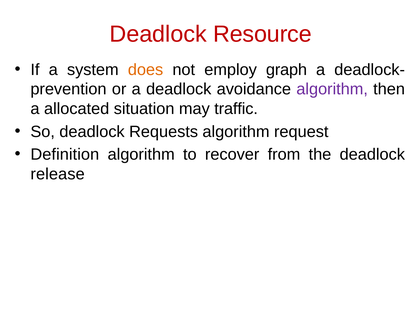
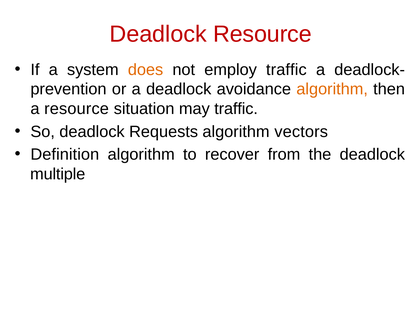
employ graph: graph -> traffic
algorithm at (332, 89) colour: purple -> orange
a allocated: allocated -> resource
request: request -> vectors
release: release -> multiple
